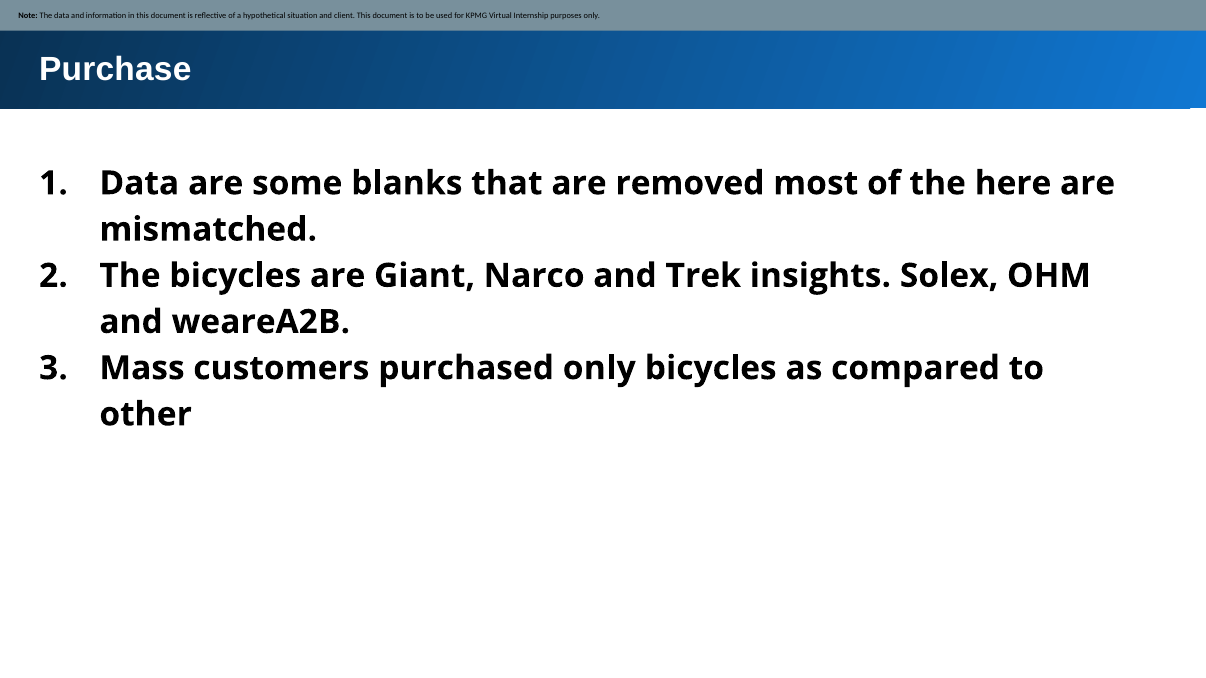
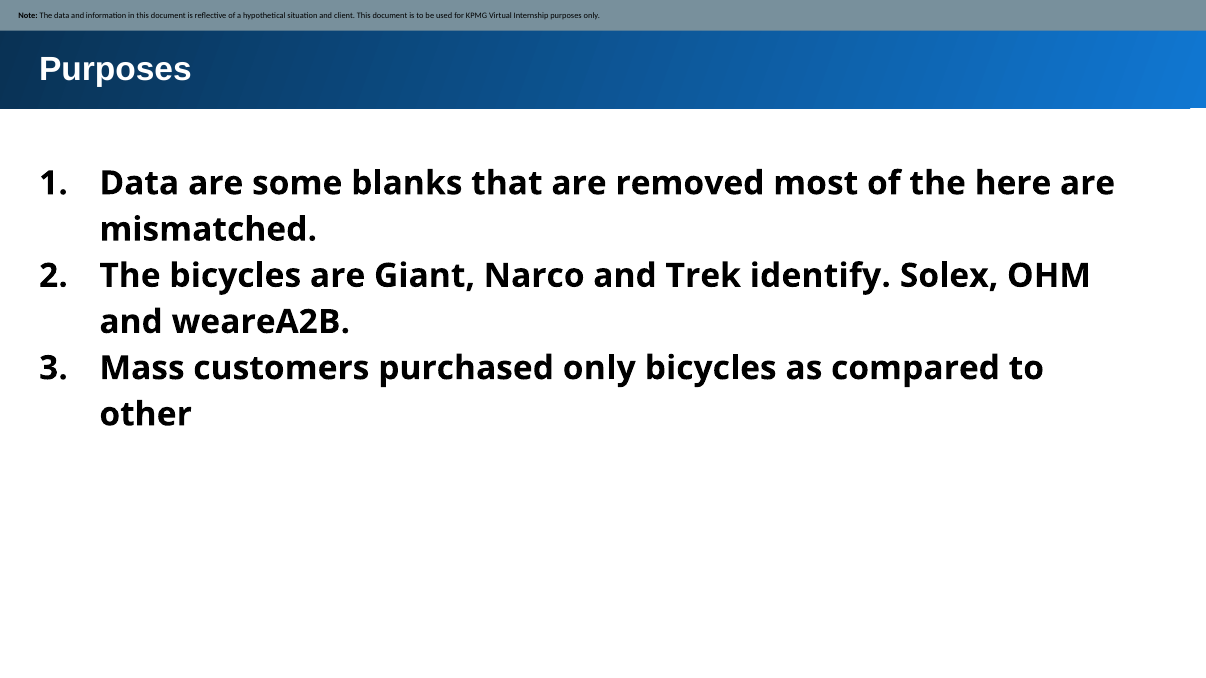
Purchase at (115, 69): Purchase -> Purposes
insights: insights -> identify
